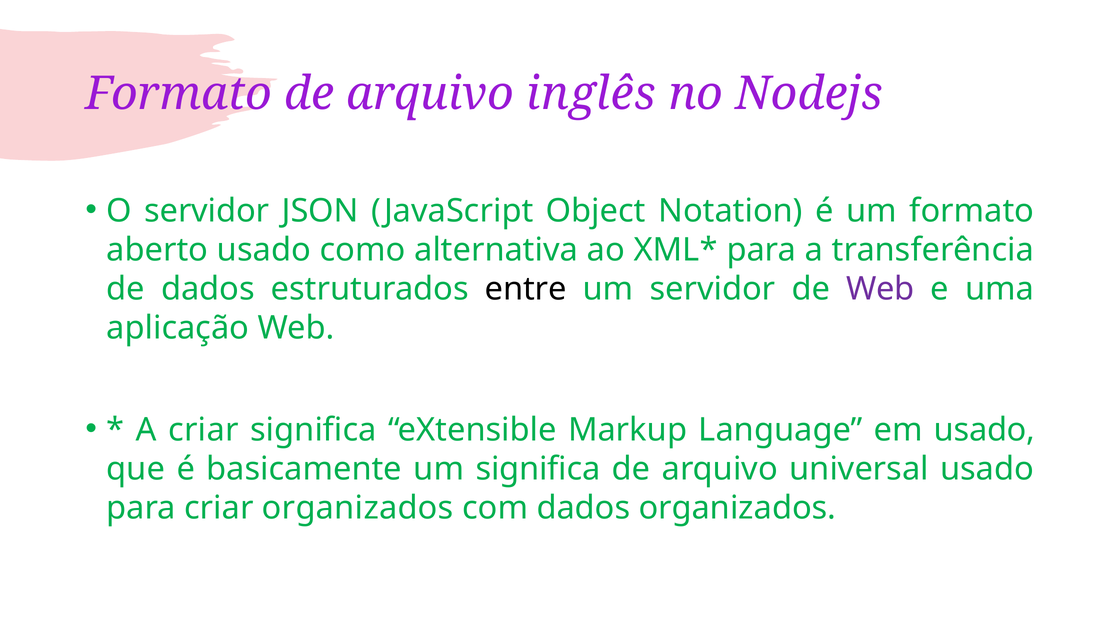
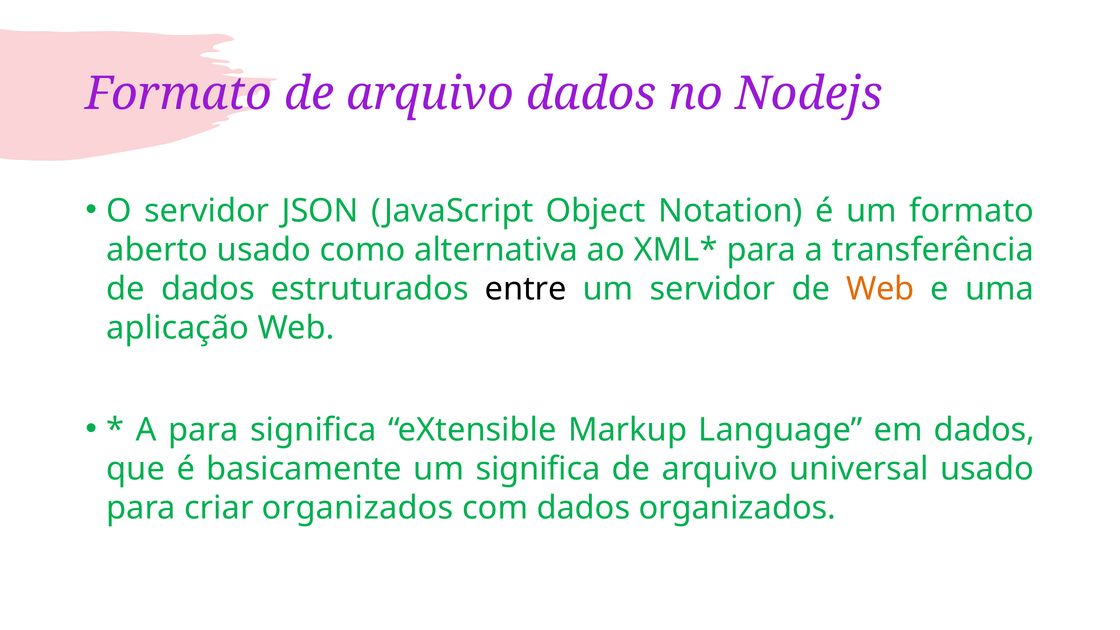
arquivo inglês: inglês -> dados
Web at (880, 289) colour: purple -> orange
A criar: criar -> para
em usado: usado -> dados
